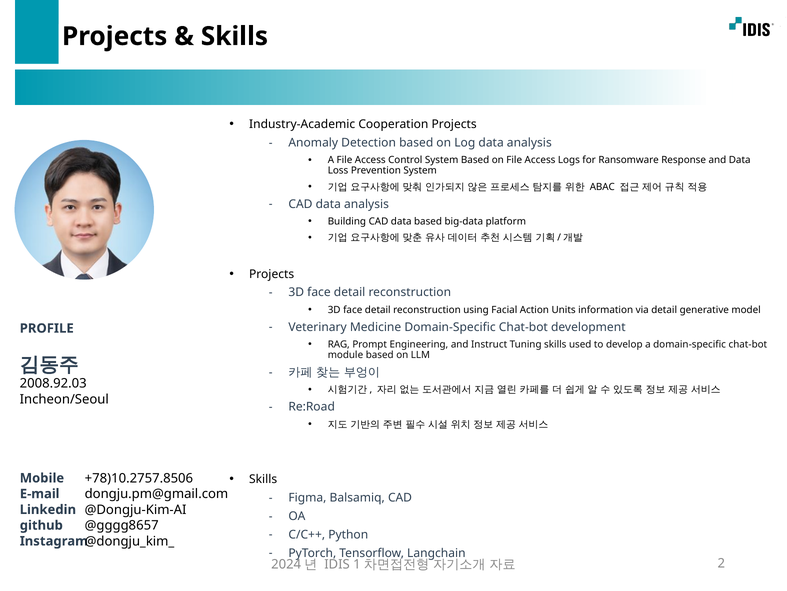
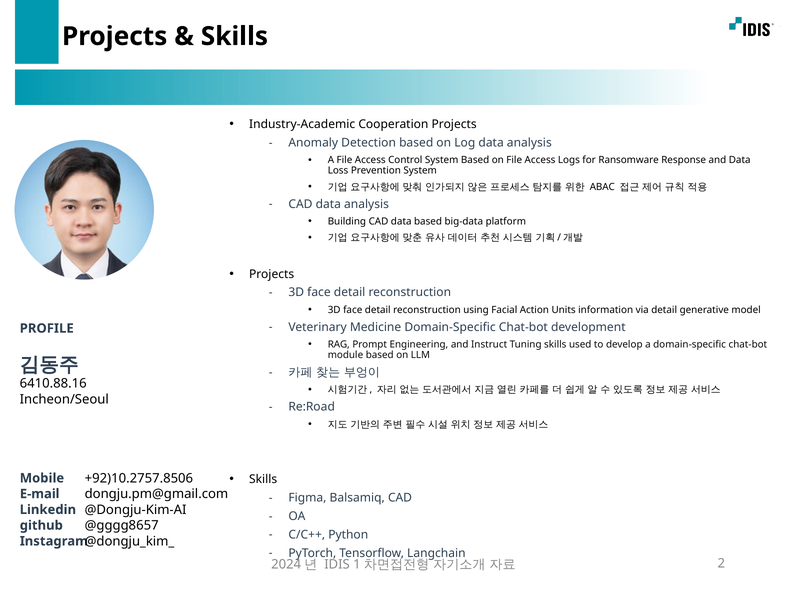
2008.92.03: 2008.92.03 -> 6410.88.16
+78)10.2757.8506: +78)10.2757.8506 -> +92)10.2757.8506
